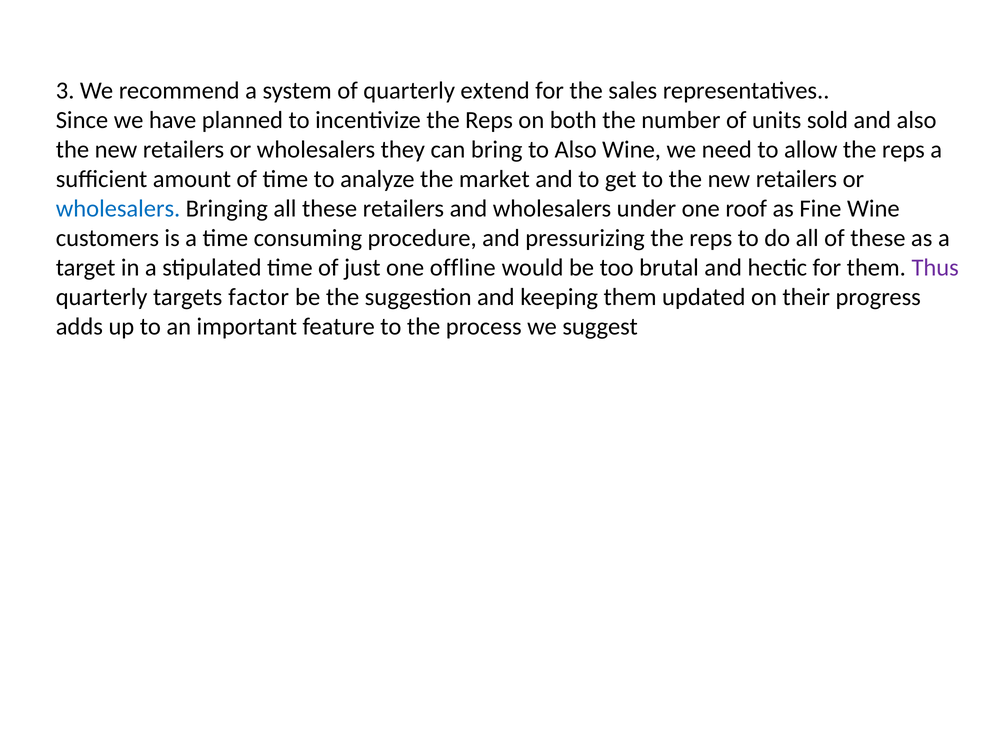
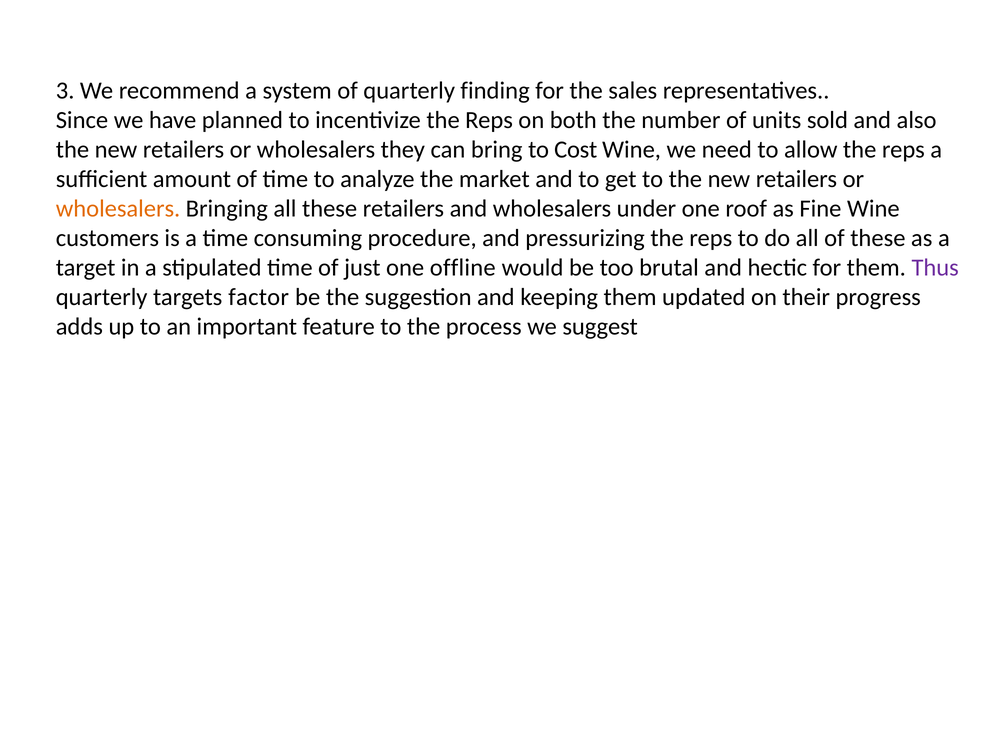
extend: extend -> finding
to Also: Also -> Cost
wholesalers at (118, 209) colour: blue -> orange
